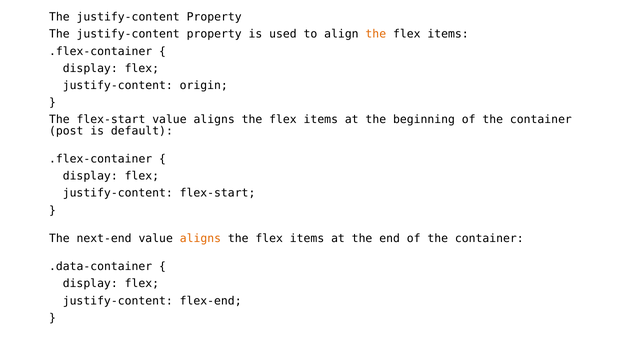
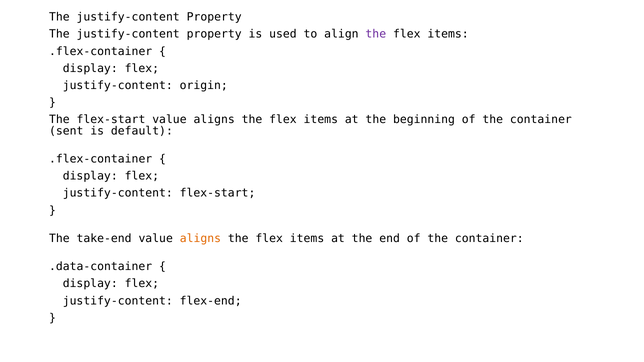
the at (376, 34) colour: orange -> purple
post: post -> sent
next-end: next-end -> take-end
